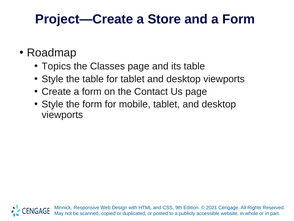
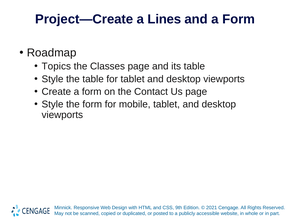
Store: Store -> Lines
